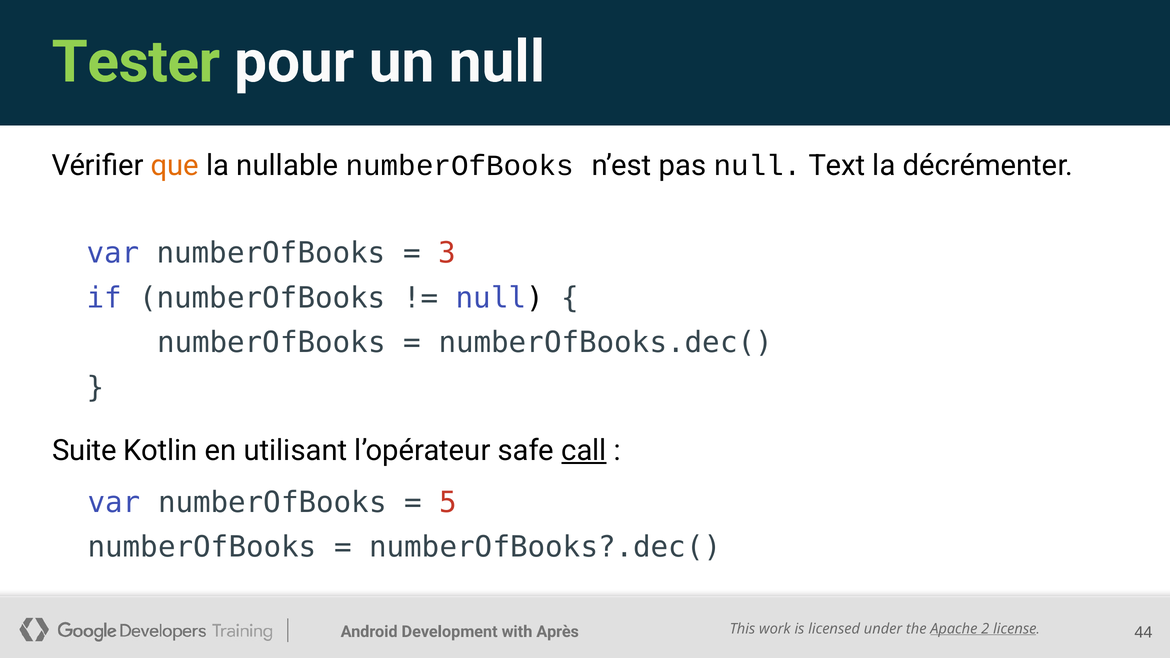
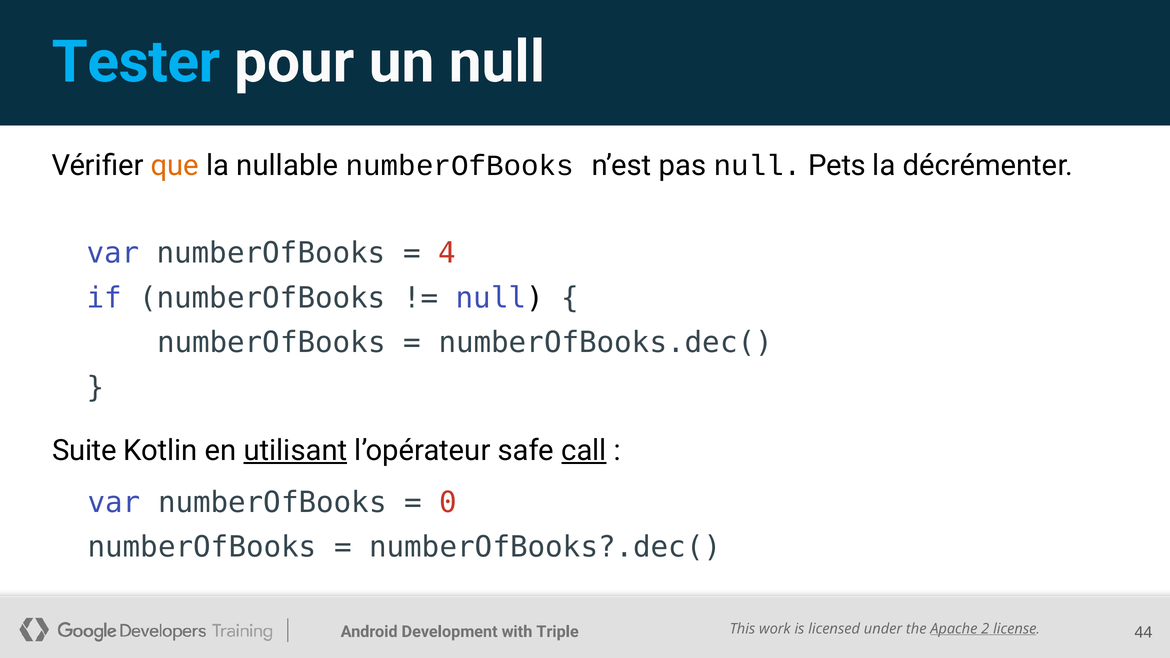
Tester colour: light green -> light blue
Text: Text -> Pets
3: 3 -> 4
utilisant underline: none -> present
5: 5 -> 0
Après: Après -> Triple
